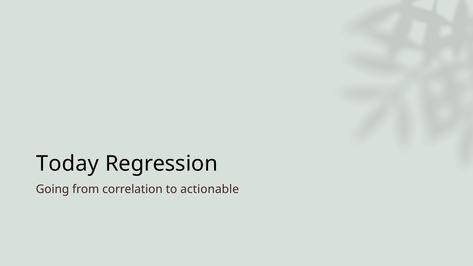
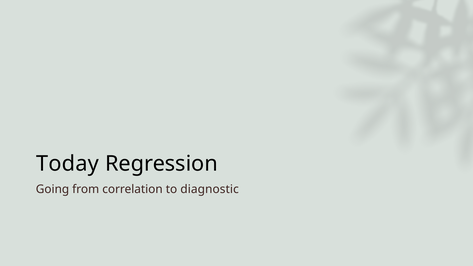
actionable: actionable -> diagnostic
